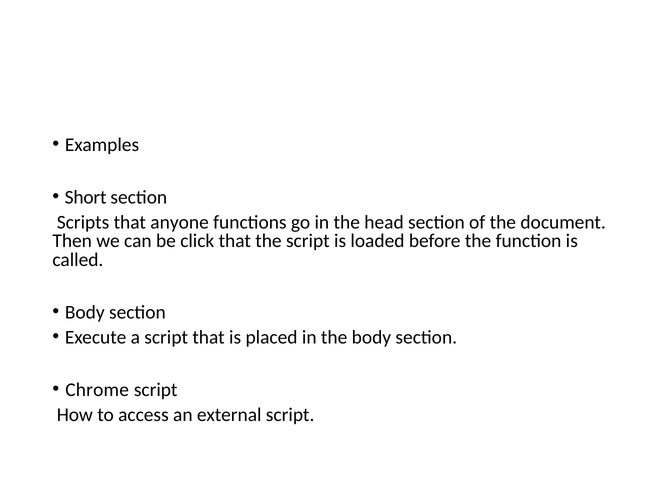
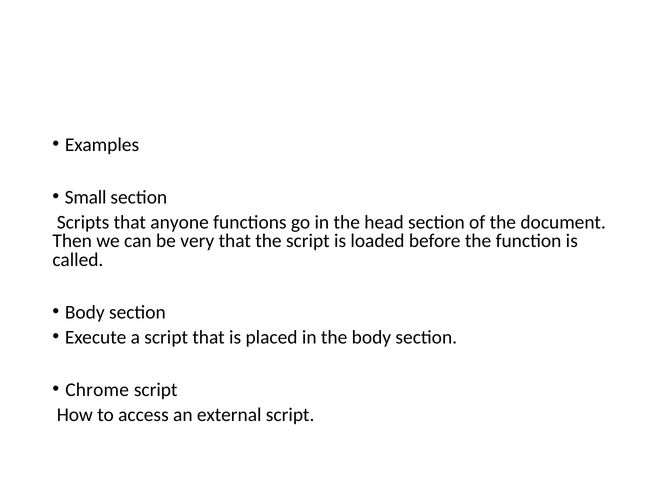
Short: Short -> Small
click: click -> very
